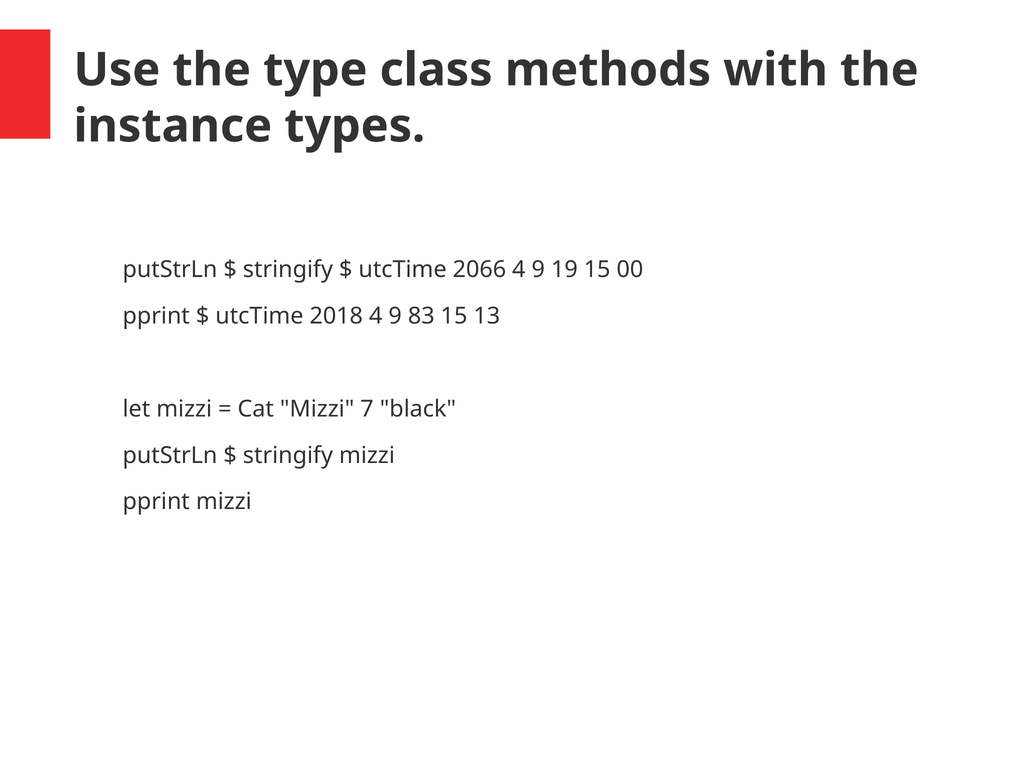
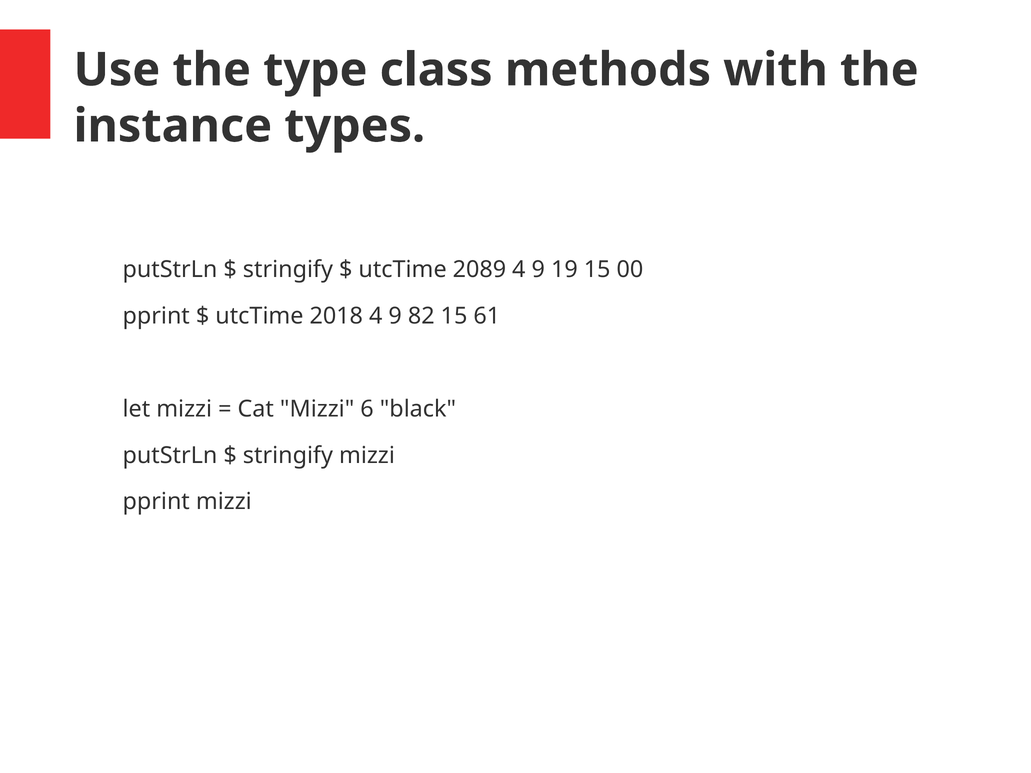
2066: 2066 -> 2089
83: 83 -> 82
13: 13 -> 61
7: 7 -> 6
